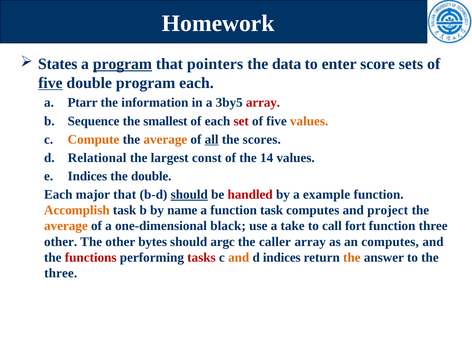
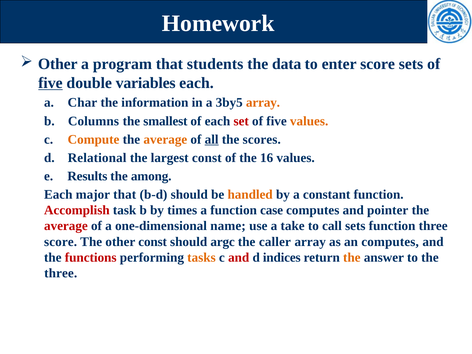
States at (58, 64): States -> Other
program at (122, 64) underline: present -> none
pointers: pointers -> students
double program: program -> variables
Ptarr: Ptarr -> Char
array at (263, 103) colour: red -> orange
Sequence: Sequence -> Columns
14: 14 -> 16
Indices at (87, 176): Indices -> Results
the double: double -> among
should at (189, 194) underline: present -> none
handled colour: red -> orange
example: example -> constant
Accomplish colour: orange -> red
name: name -> times
function task: task -> case
project: project -> pointer
average at (66, 226) colour: orange -> red
black: black -> name
call fort: fort -> sets
other at (61, 242): other -> score
other bytes: bytes -> const
tasks colour: red -> orange
and at (239, 257) colour: orange -> red
